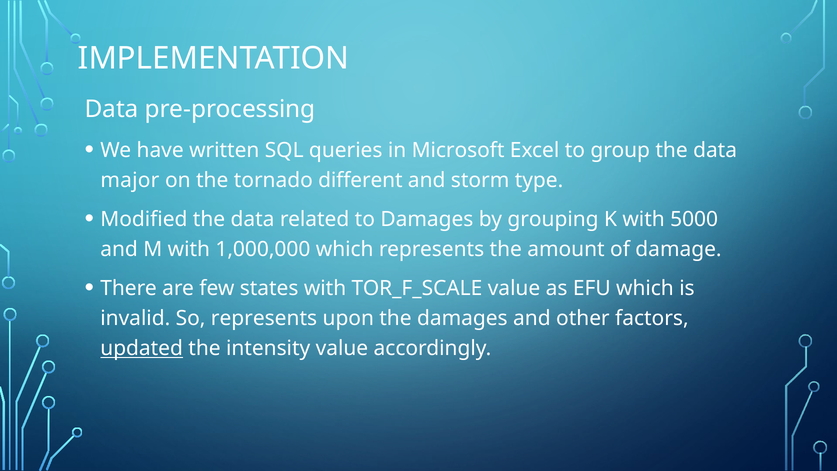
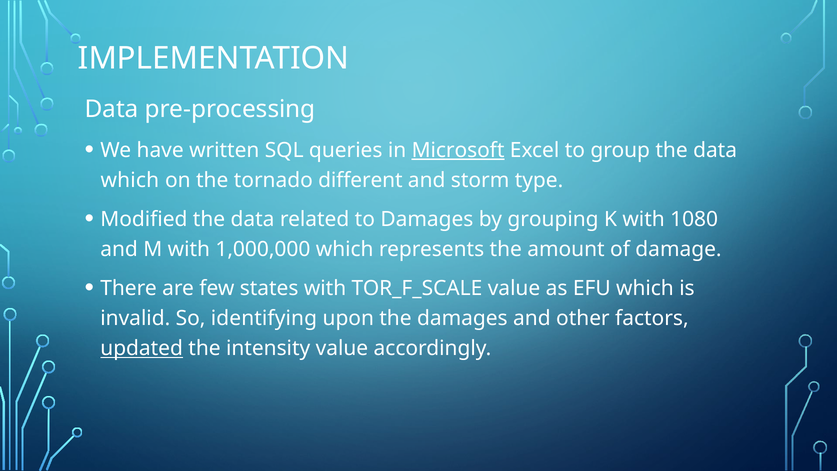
Microsoft underline: none -> present
major at (130, 180): major -> which
5000: 5000 -> 1080
So represents: represents -> identifying
